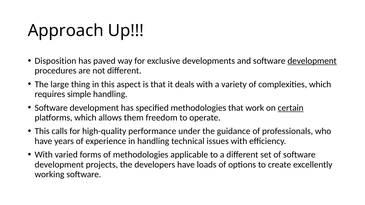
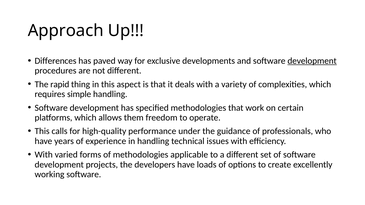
Disposition: Disposition -> Differences
large: large -> rapid
certain underline: present -> none
